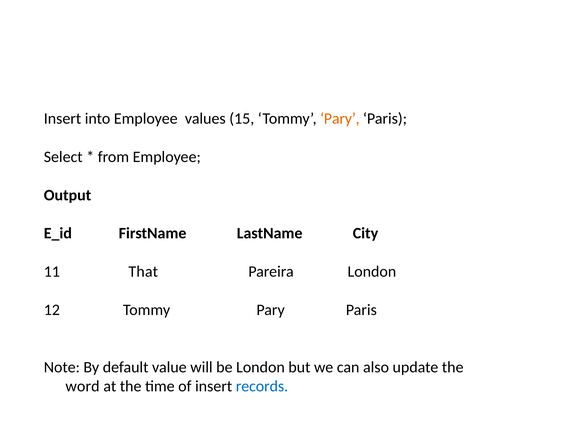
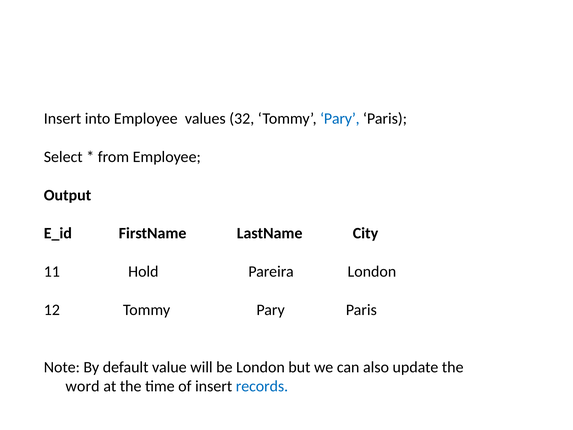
15: 15 -> 32
Pary at (340, 119) colour: orange -> blue
That: That -> Hold
